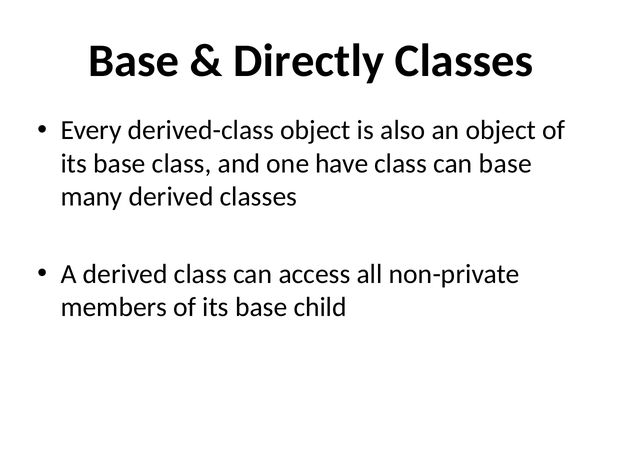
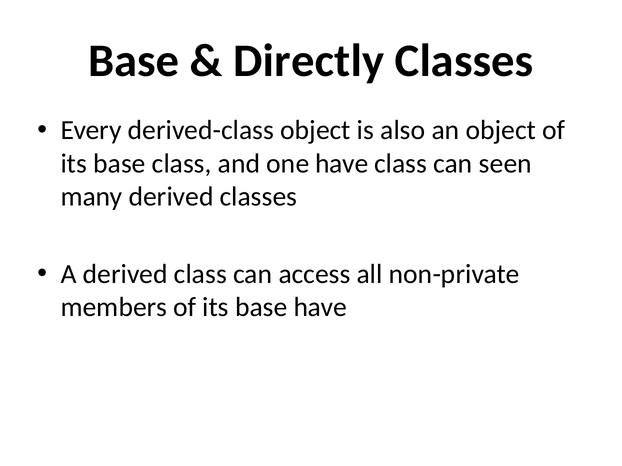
can base: base -> seen
base child: child -> have
